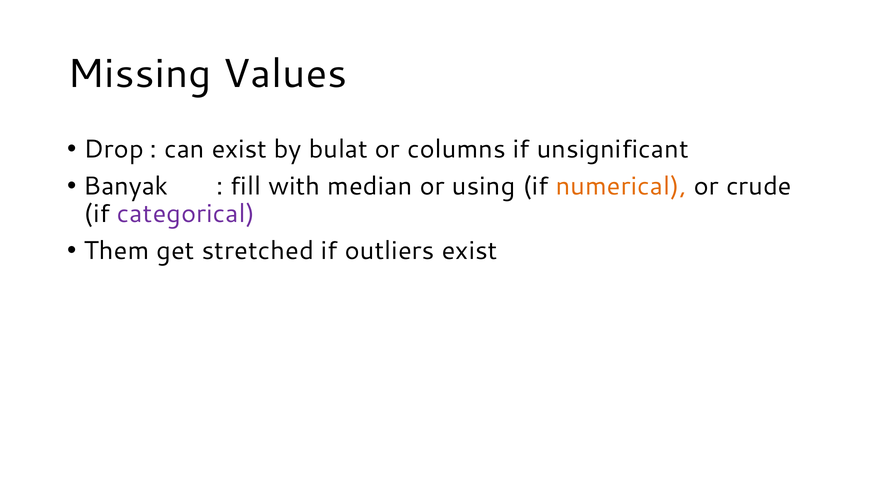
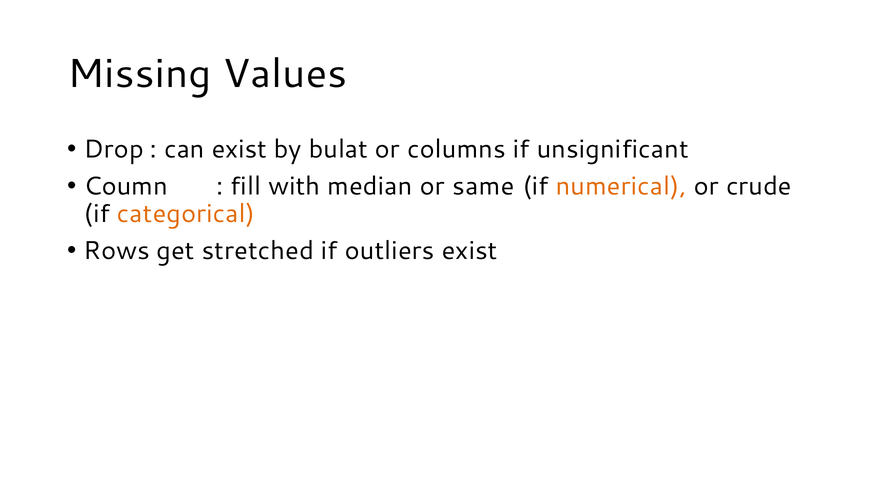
Banyak: Banyak -> Coumn
using: using -> same
categorical colour: purple -> orange
Them: Them -> Rows
